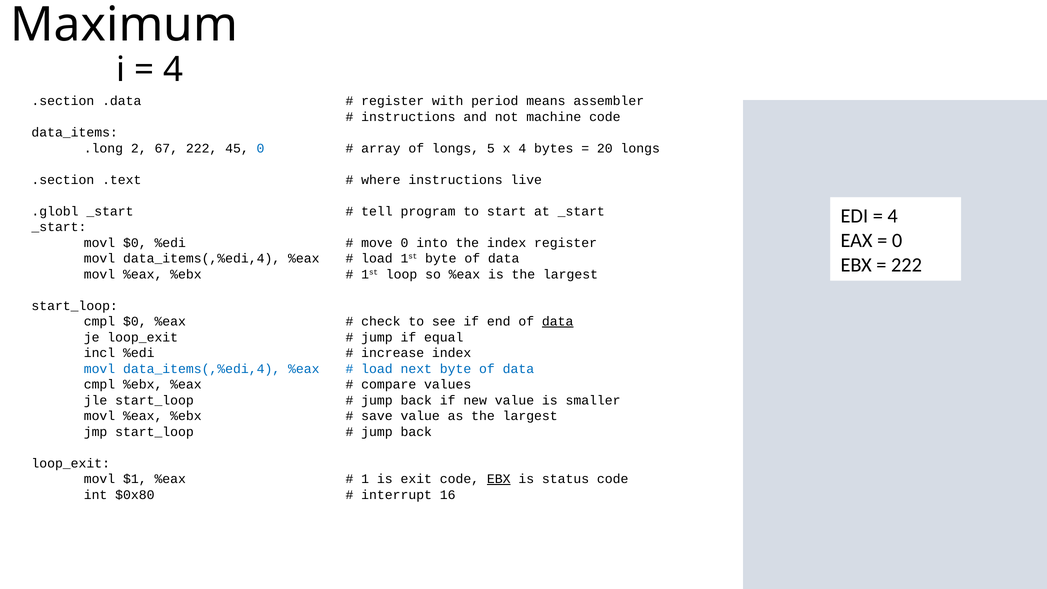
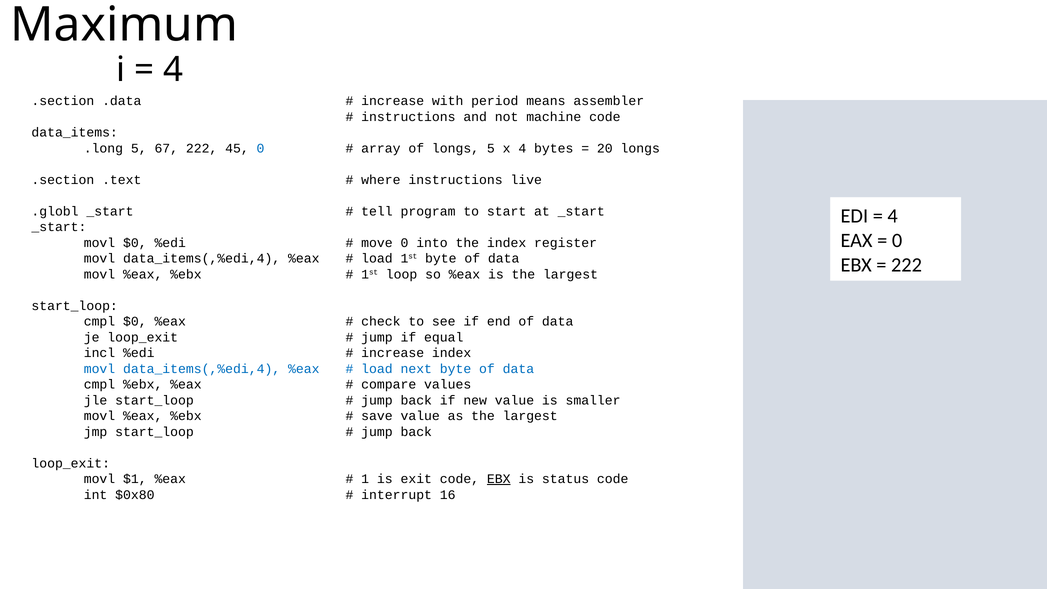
register at (393, 101): register -> increase
.long 2: 2 -> 5
data at (558, 321) underline: present -> none
